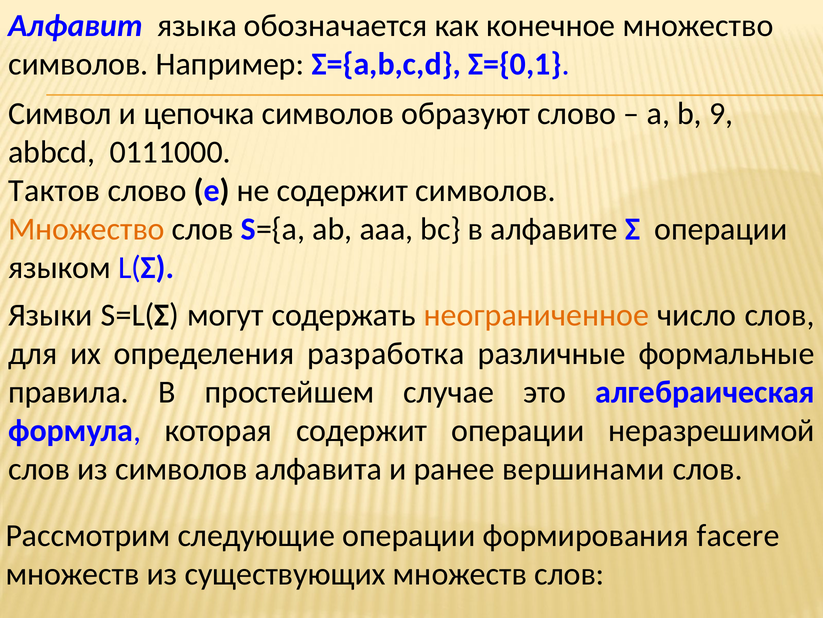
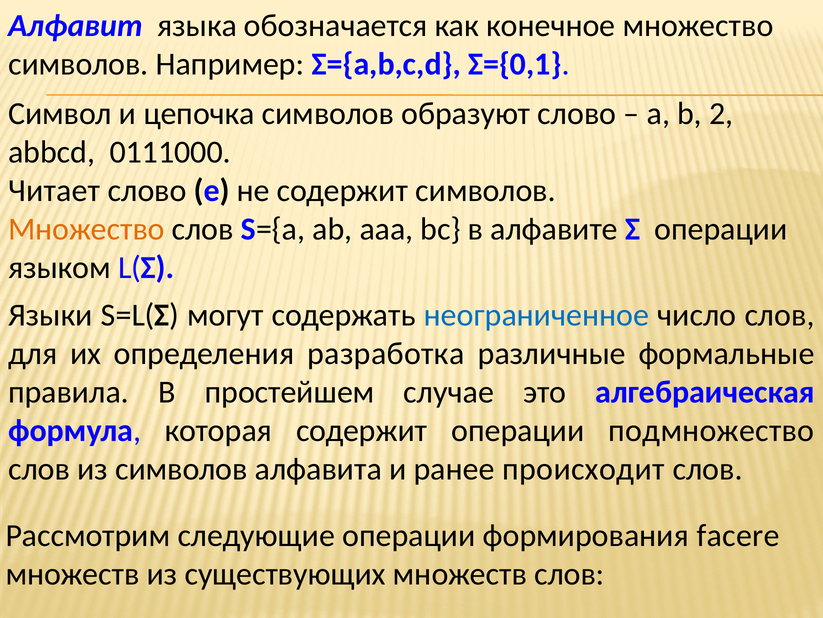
9: 9 -> 2
Тактов: Тактов -> Читает
неограниченное colour: orange -> blue
неразрешимой: неразрешимой -> подмножество
вершинами: вершинами -> происходит
